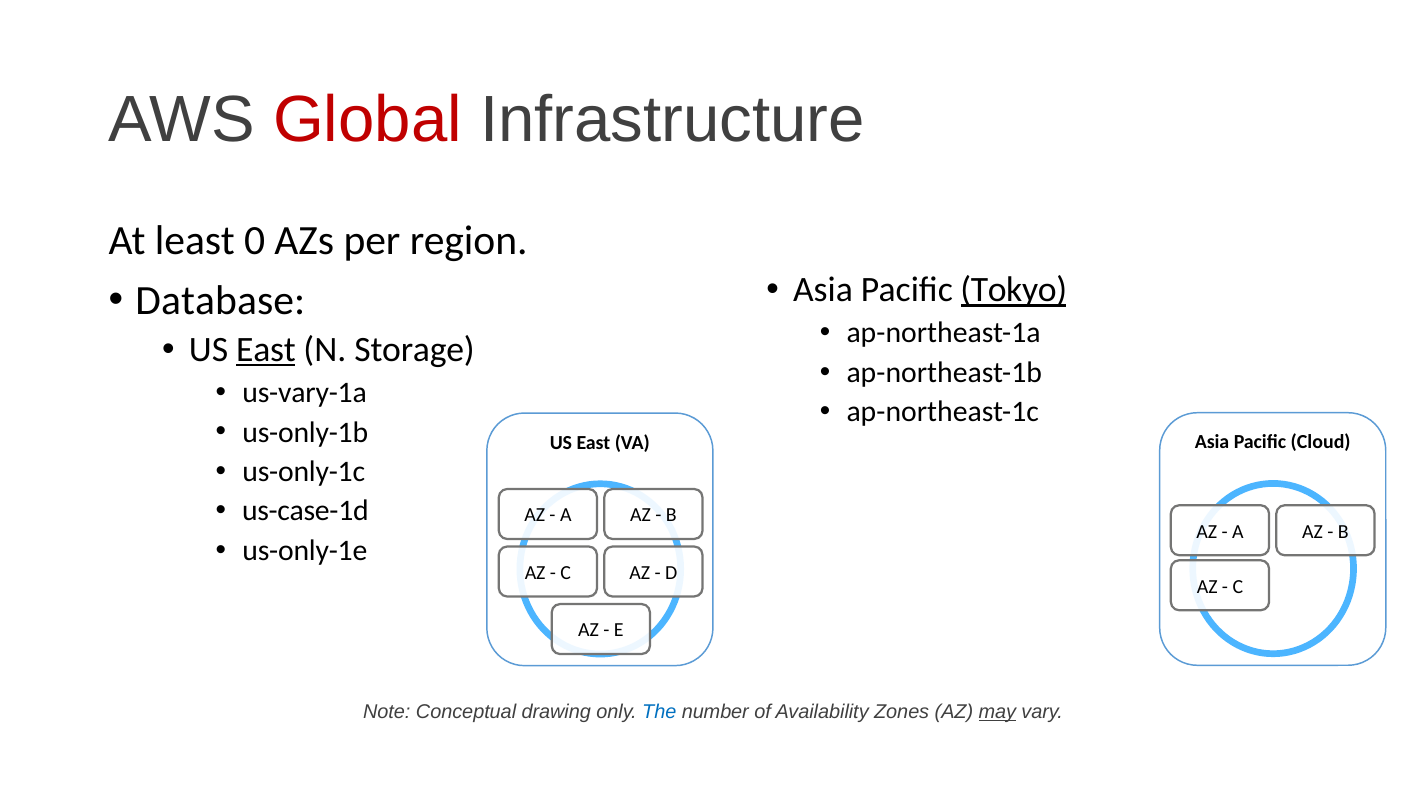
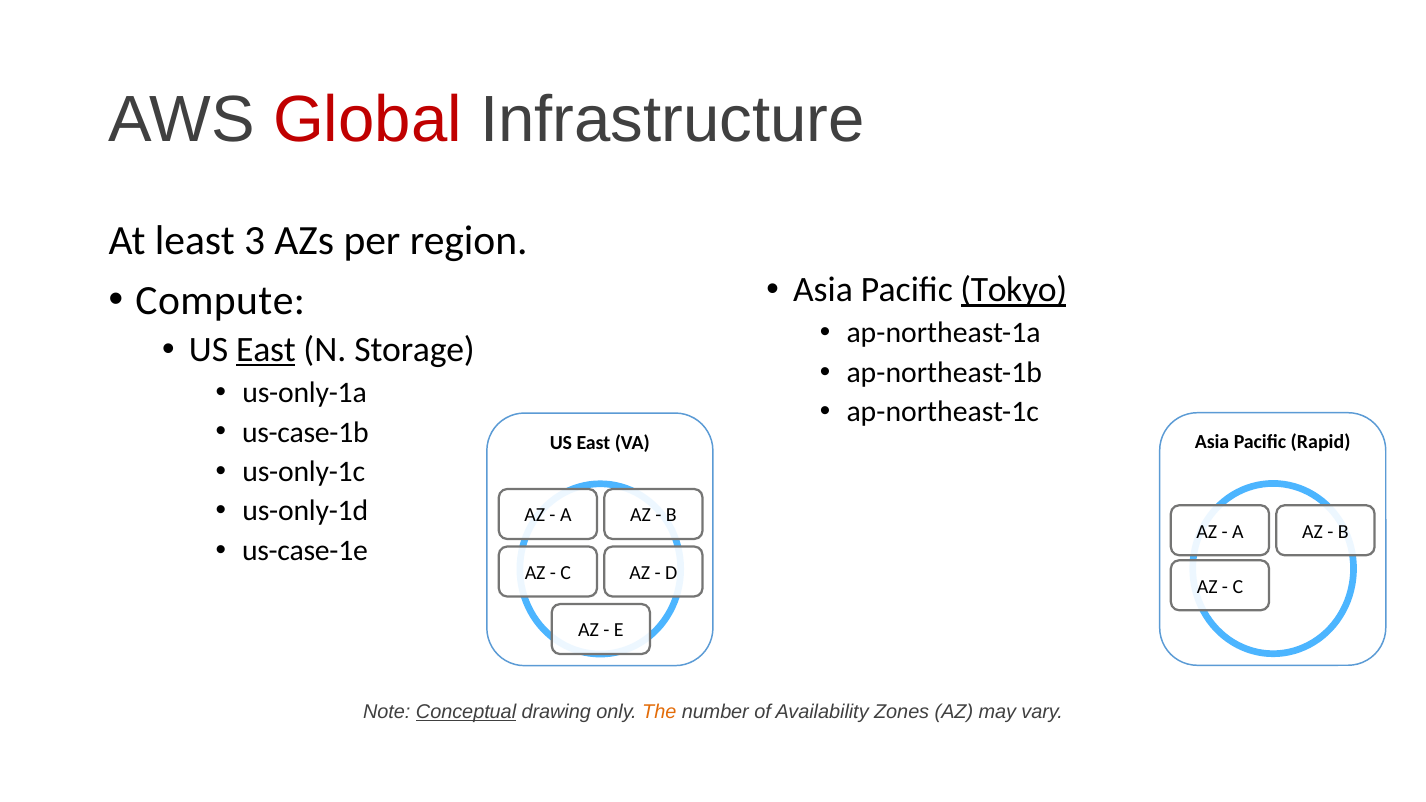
0: 0 -> 3
Database: Database -> Compute
us-vary-1a: us-vary-1a -> us-only-1a
us-only-1b: us-only-1b -> us-case-1b
Cloud: Cloud -> Rapid
us-case-1d: us-case-1d -> us-only-1d
us-only-1e: us-only-1e -> us-case-1e
Conceptual underline: none -> present
The colour: blue -> orange
may underline: present -> none
